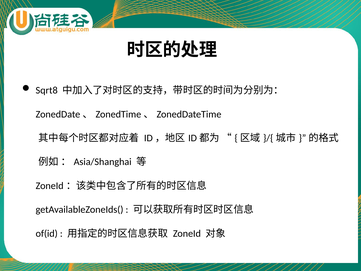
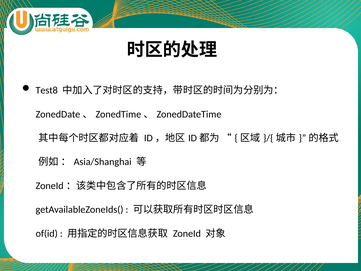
Sqrt8: Sqrt8 -> Test8
